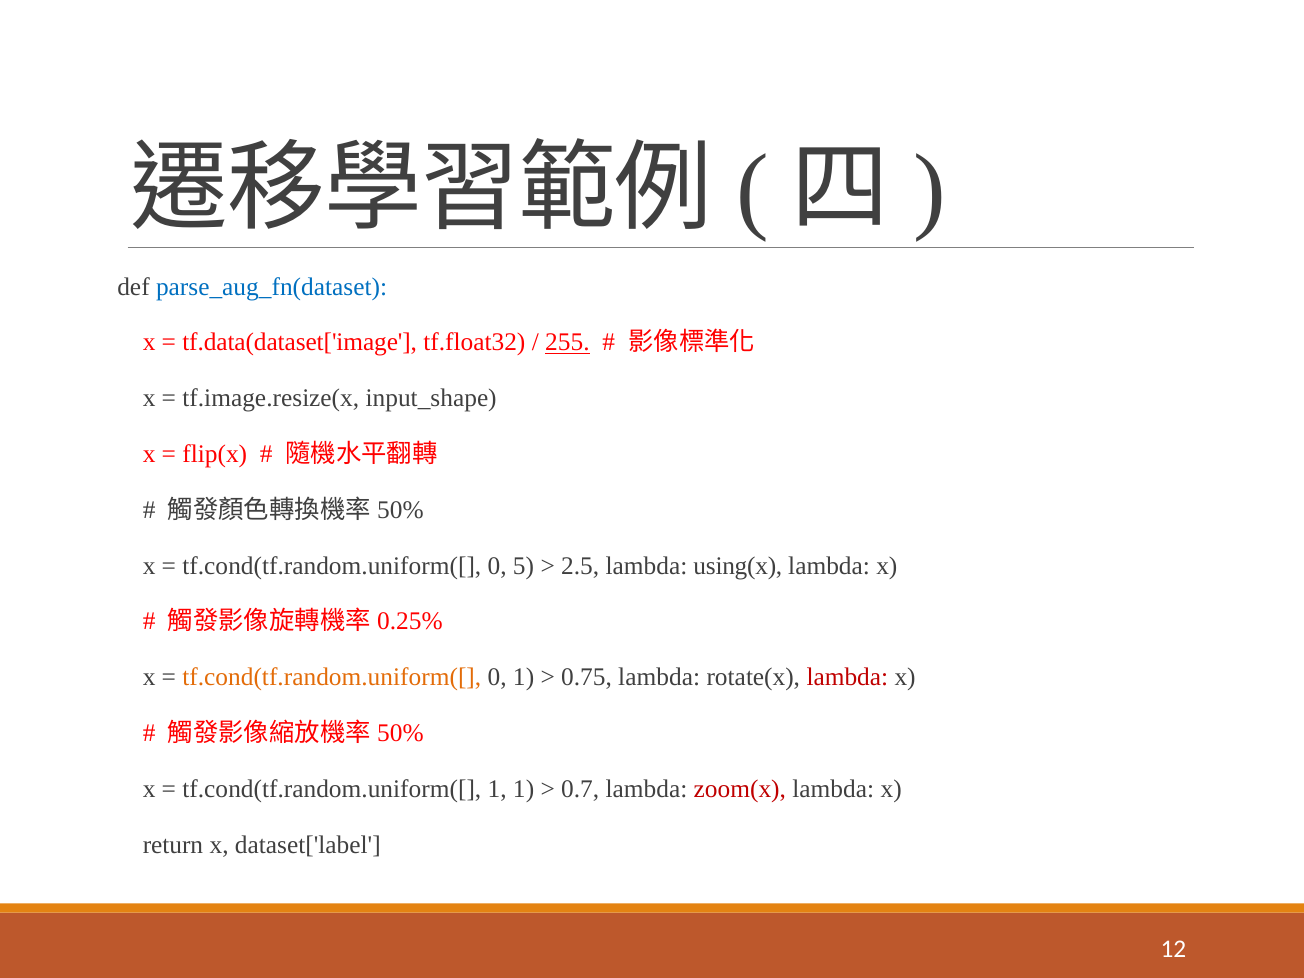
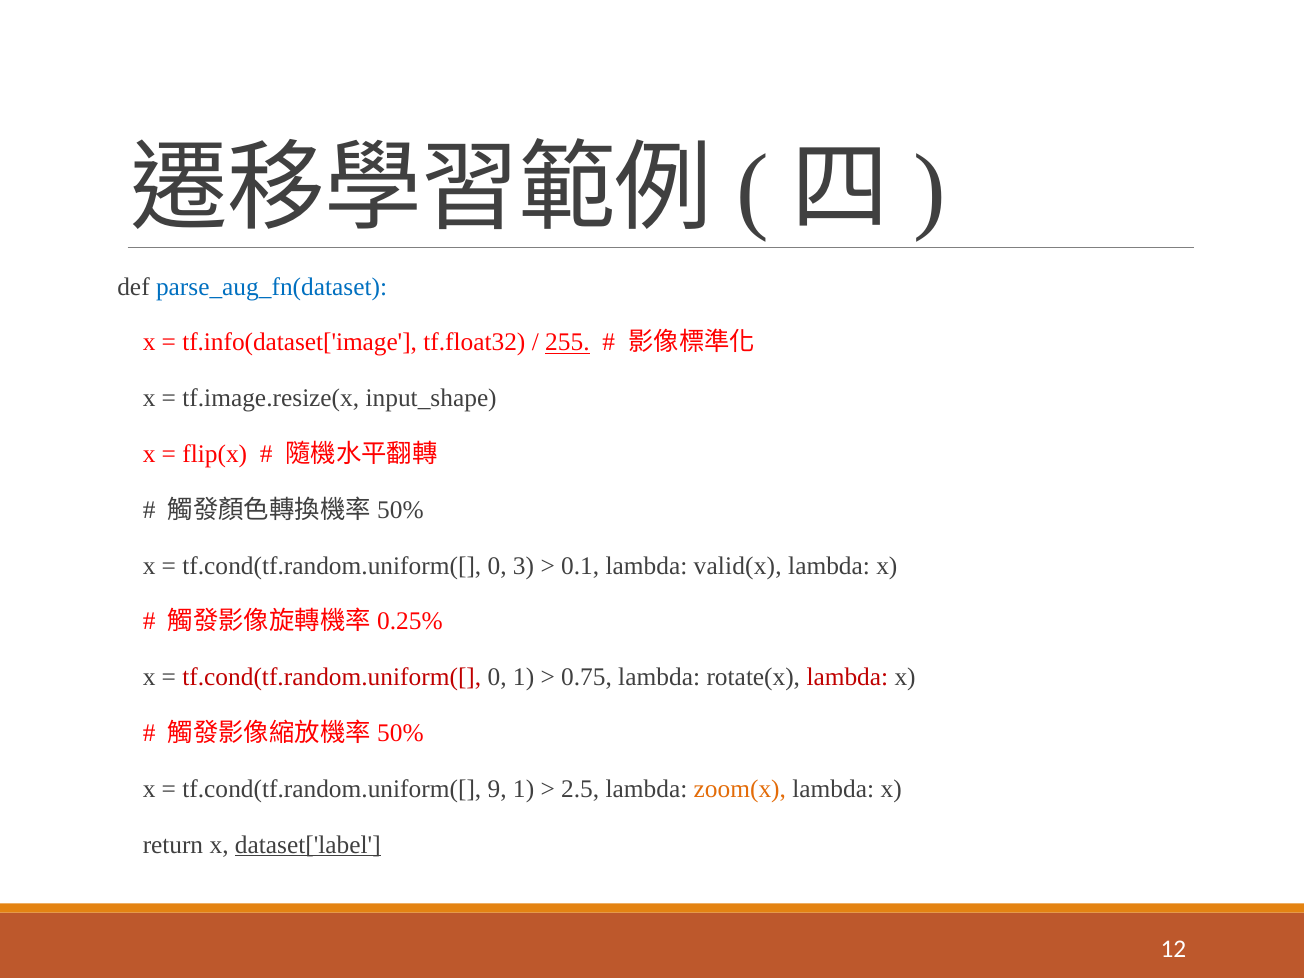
tf.data(dataset['image: tf.data(dataset['image -> tf.info(dataset['image
5: 5 -> 3
2.5: 2.5 -> 0.1
using(x: using(x -> valid(x
tf.cond(tf.random.uniform([ at (332, 677) colour: orange -> red
tf.cond(tf.random.uniform([ 1: 1 -> 9
0.7: 0.7 -> 2.5
zoom(x colour: red -> orange
dataset['label underline: none -> present
